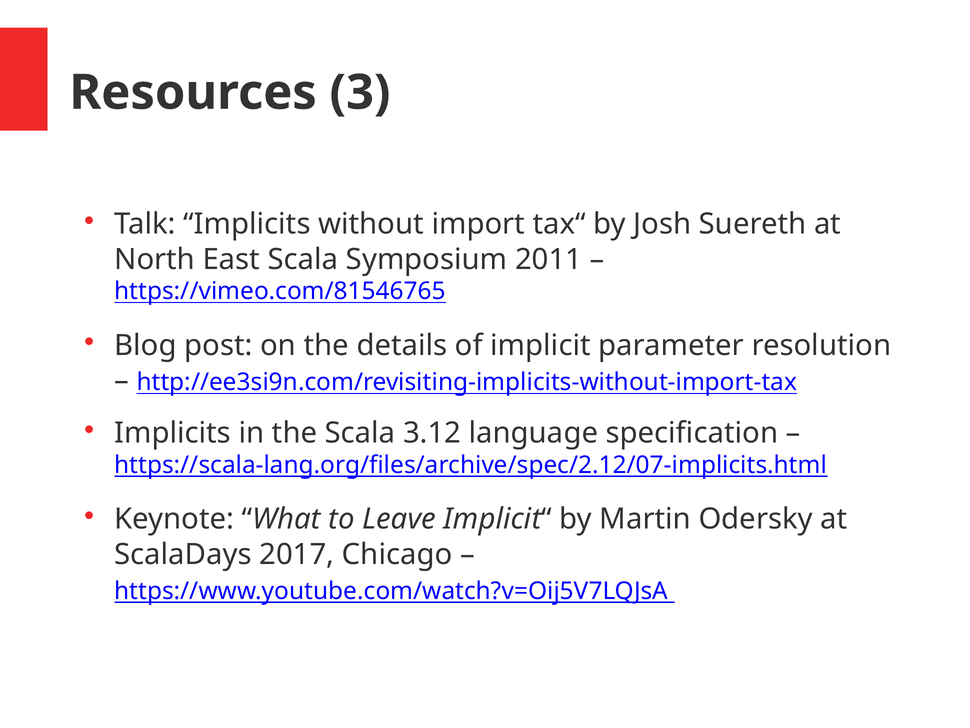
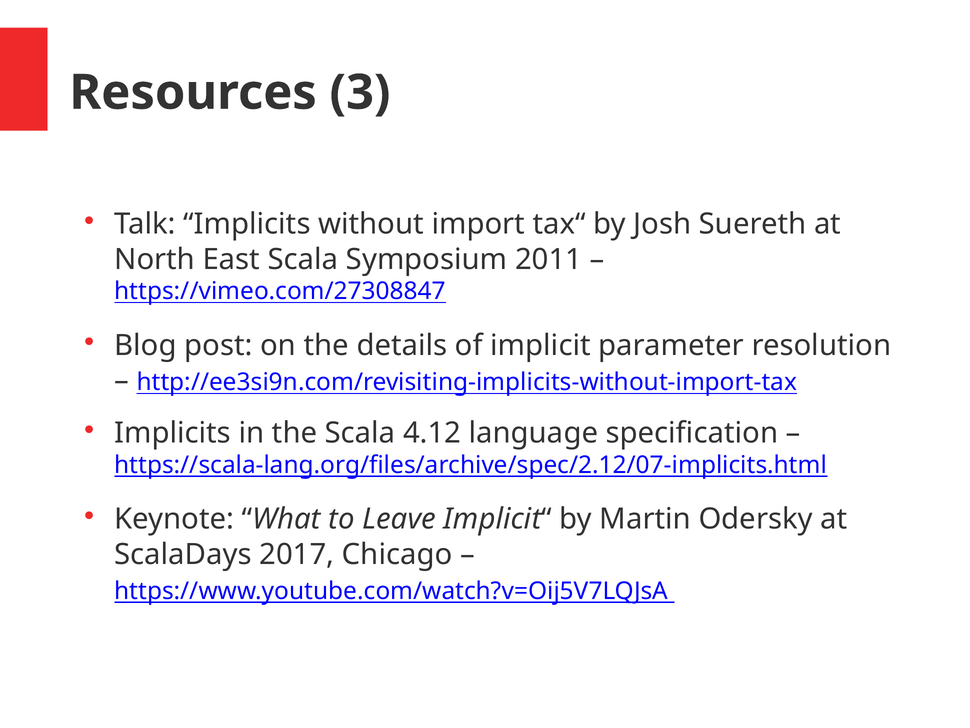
https://vimeo.com/81546765: https://vimeo.com/81546765 -> https://vimeo.com/27308847
3.12: 3.12 -> 4.12
